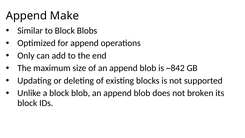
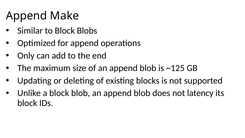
~842: ~842 -> ~125
broken: broken -> latency
